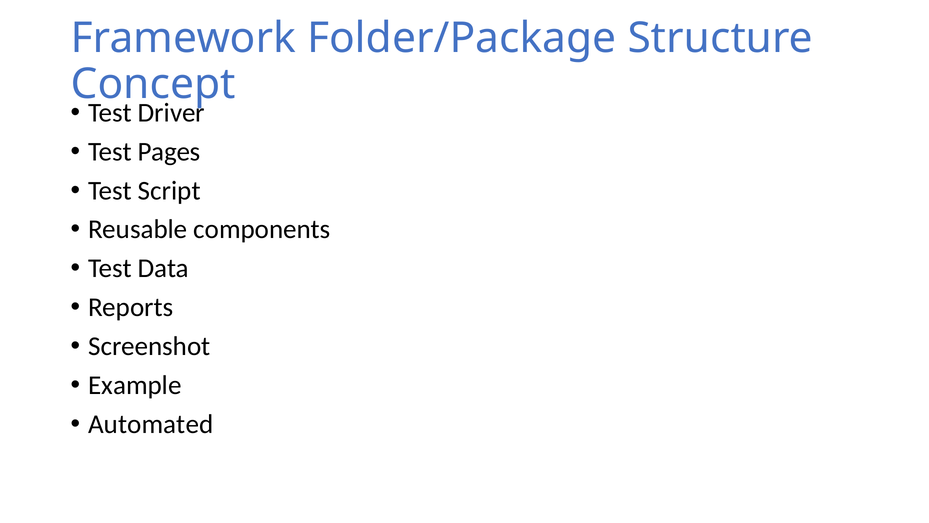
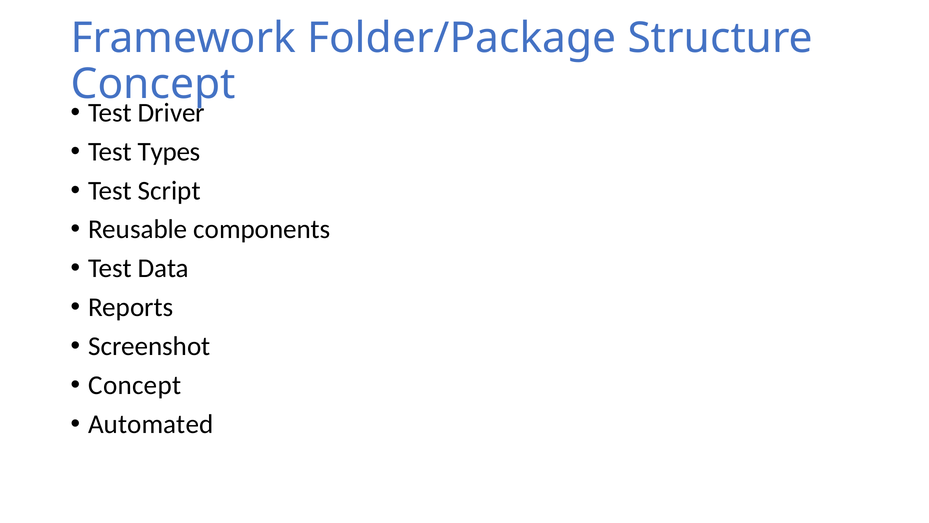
Pages: Pages -> Types
Example at (135, 385): Example -> Concept
